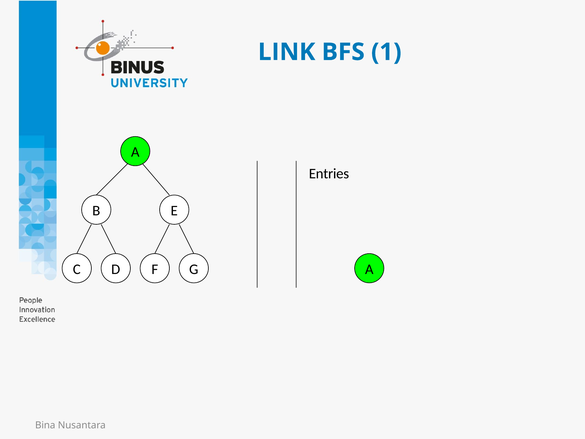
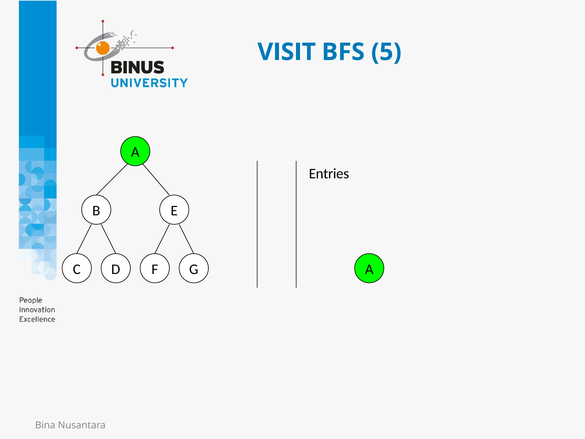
LINK: LINK -> VISIT
1: 1 -> 5
